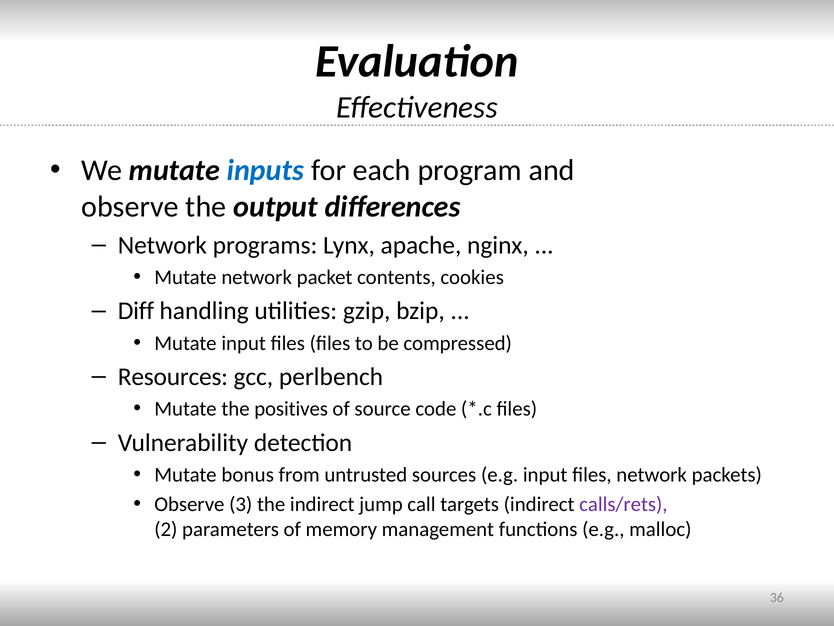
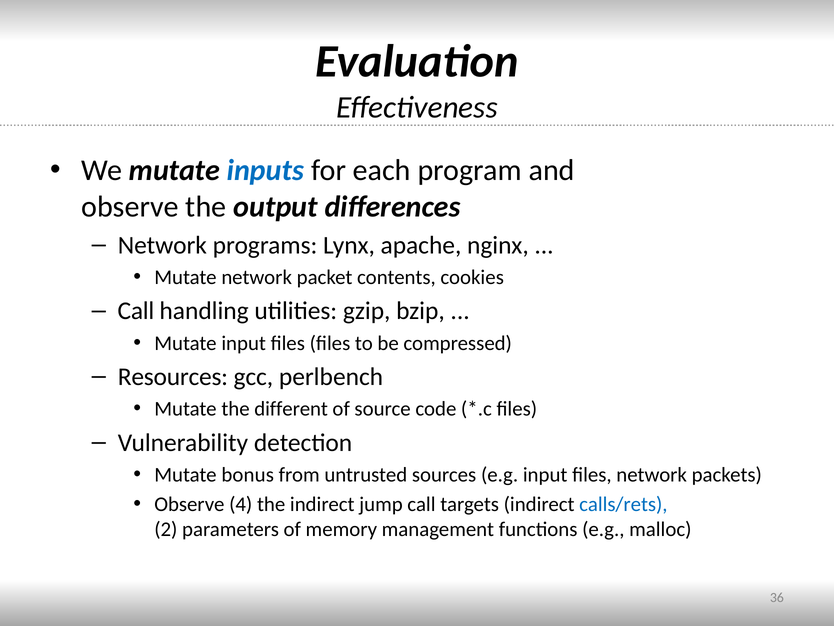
Diff at (136, 311): Diff -> Call
positives: positives -> different
3: 3 -> 4
calls/rets colour: purple -> blue
